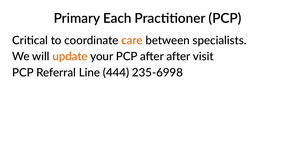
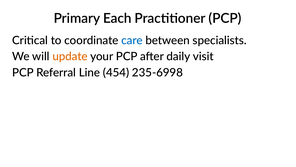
care colour: orange -> blue
after after: after -> daily
444: 444 -> 454
